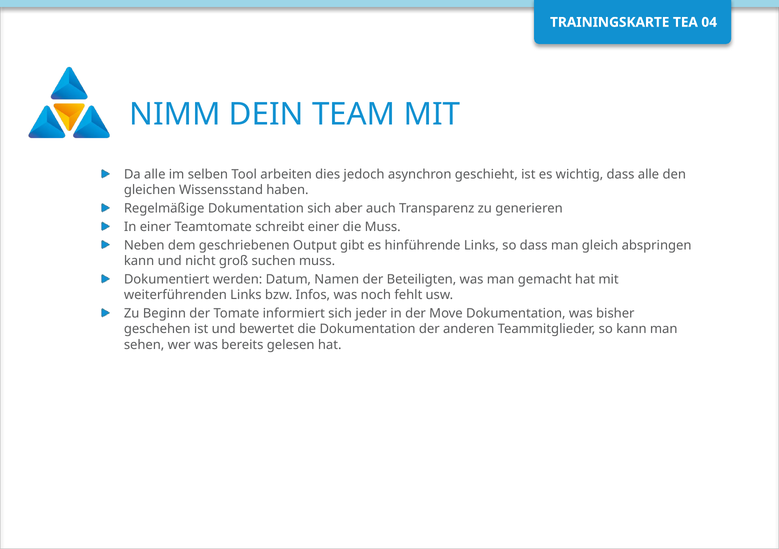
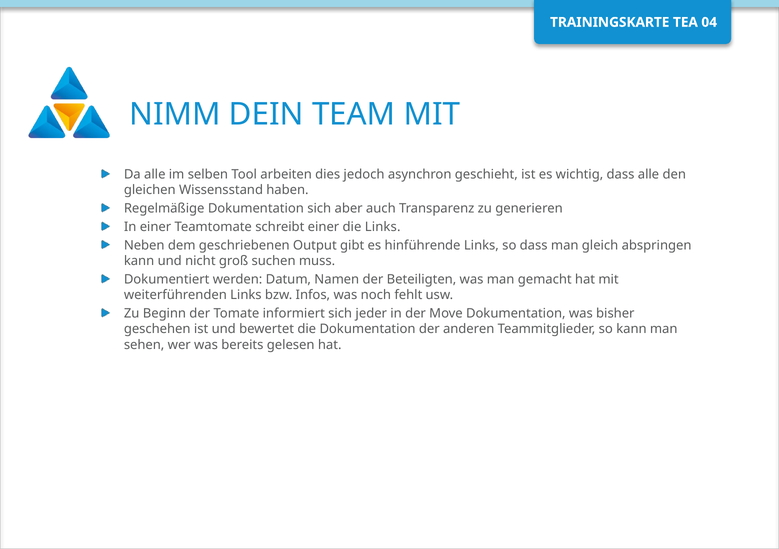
die Muss: Muss -> Links
